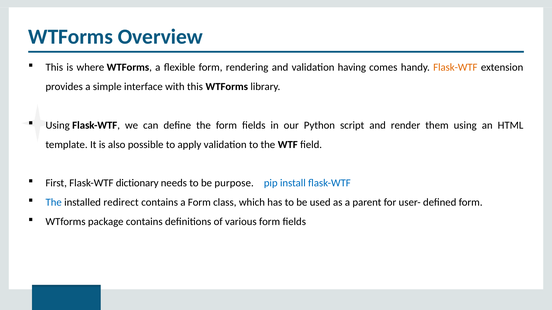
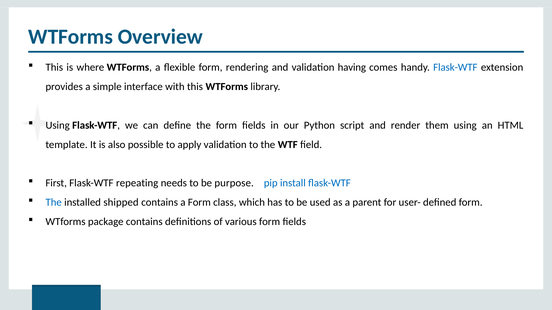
Flask-WTF at (455, 67) colour: orange -> blue
dictionary: dictionary -> repeating
redirect: redirect -> shipped
